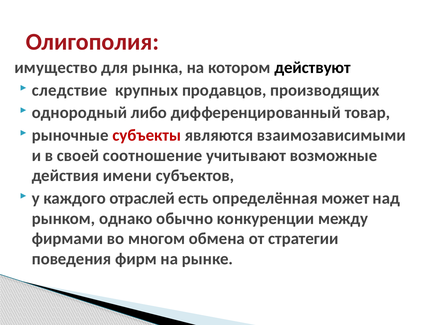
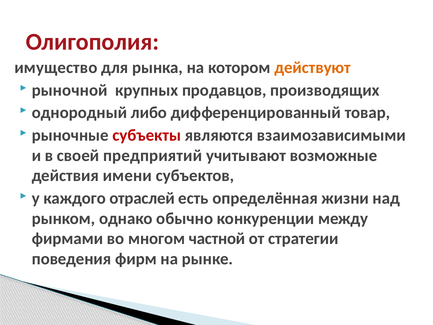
действуют colour: black -> orange
следствие: следствие -> рыночной
соотношение: соотношение -> предприятий
может: может -> жизни
обмена: обмена -> частной
